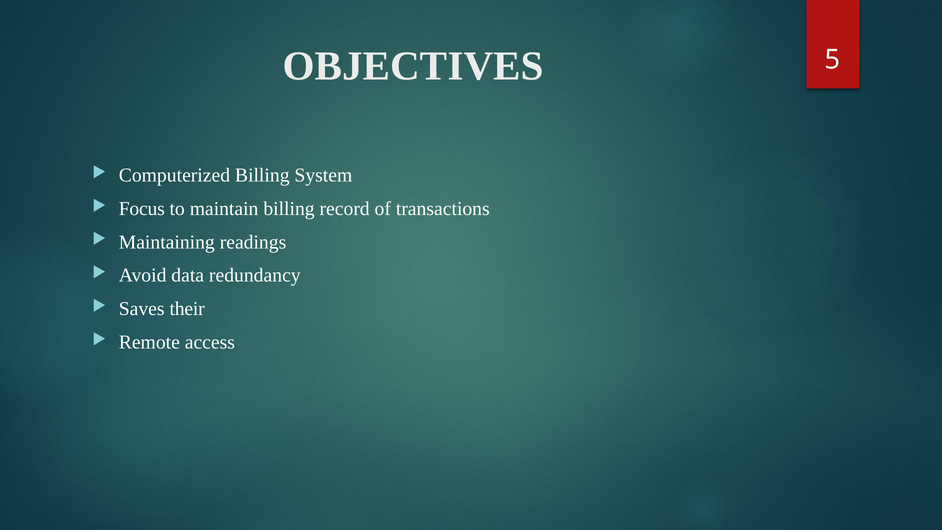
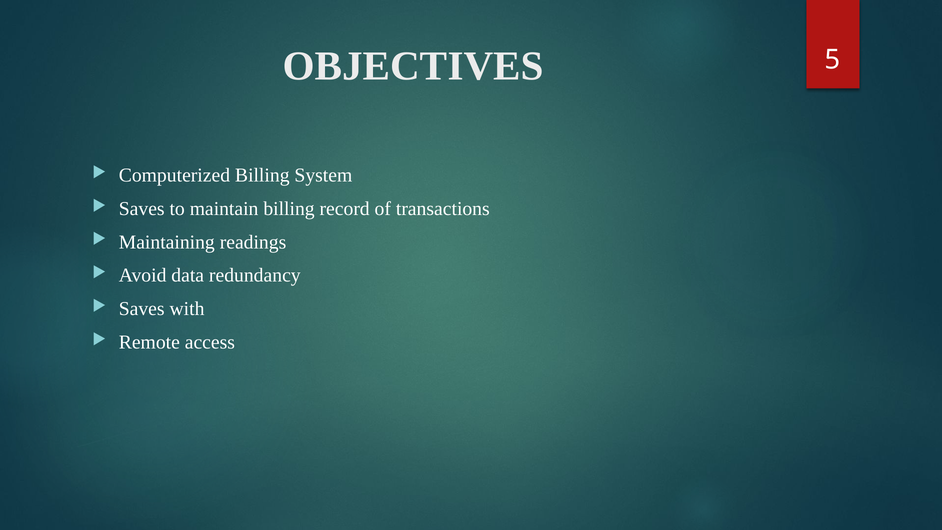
Focus at (142, 209): Focus -> Saves
their: their -> with
